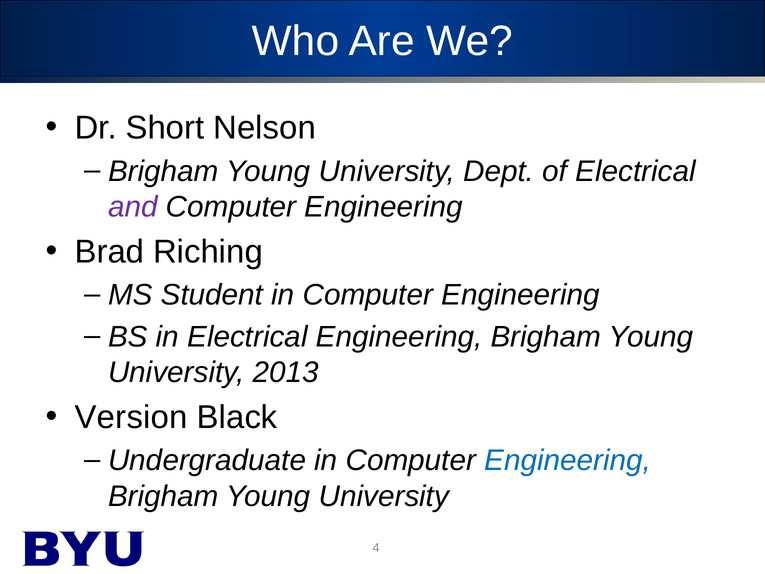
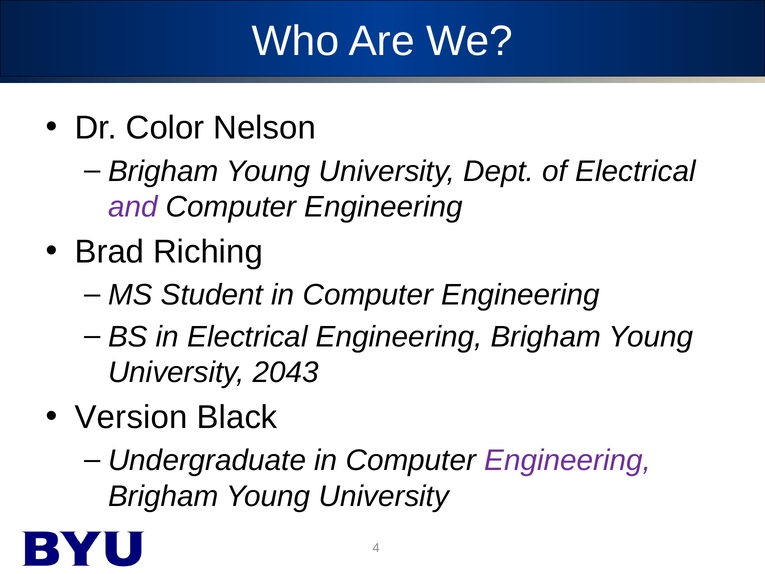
Short: Short -> Color
2013: 2013 -> 2043
Engineering at (568, 460) colour: blue -> purple
